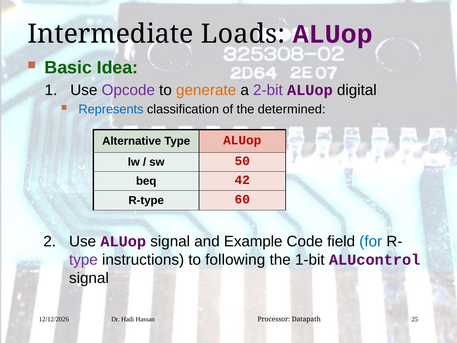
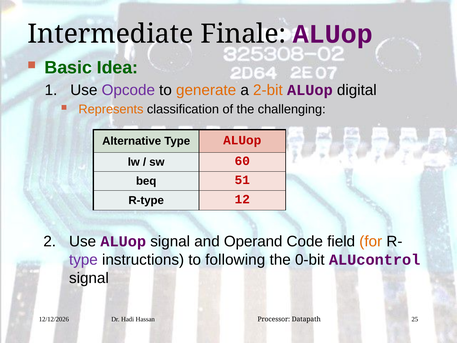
Loads: Loads -> Finale
2-bit colour: purple -> orange
Represents colour: blue -> orange
determined: determined -> challenging
50: 50 -> 60
42: 42 -> 51
60: 60 -> 12
Example: Example -> Operand
for colour: blue -> orange
1-bit: 1-bit -> 0-bit
